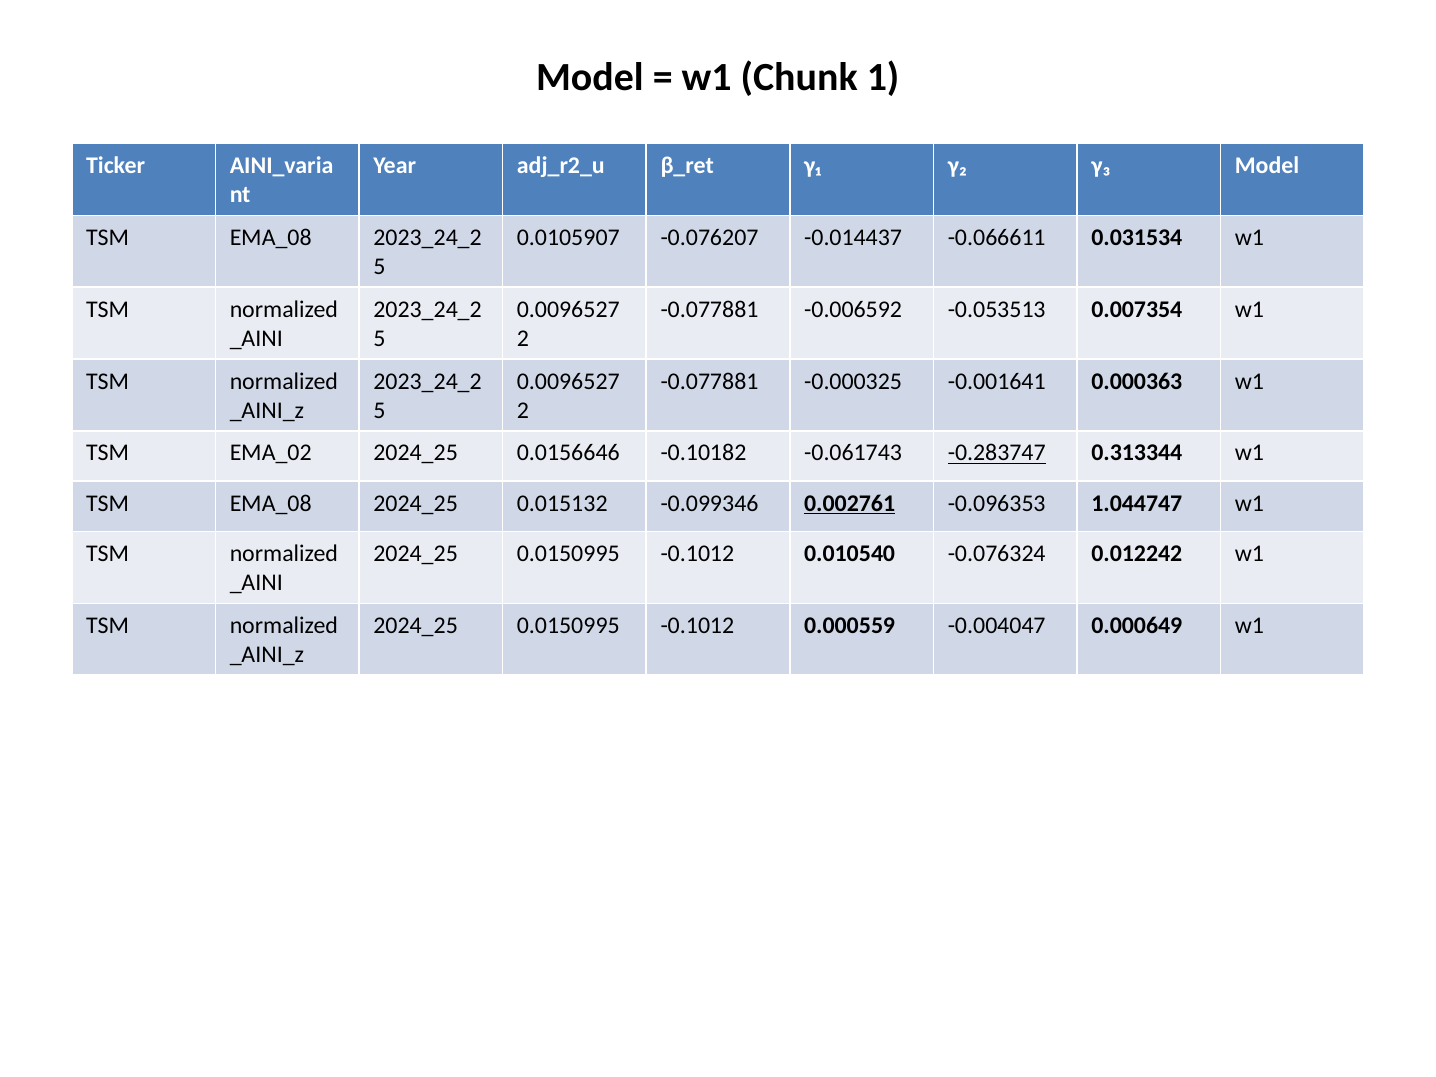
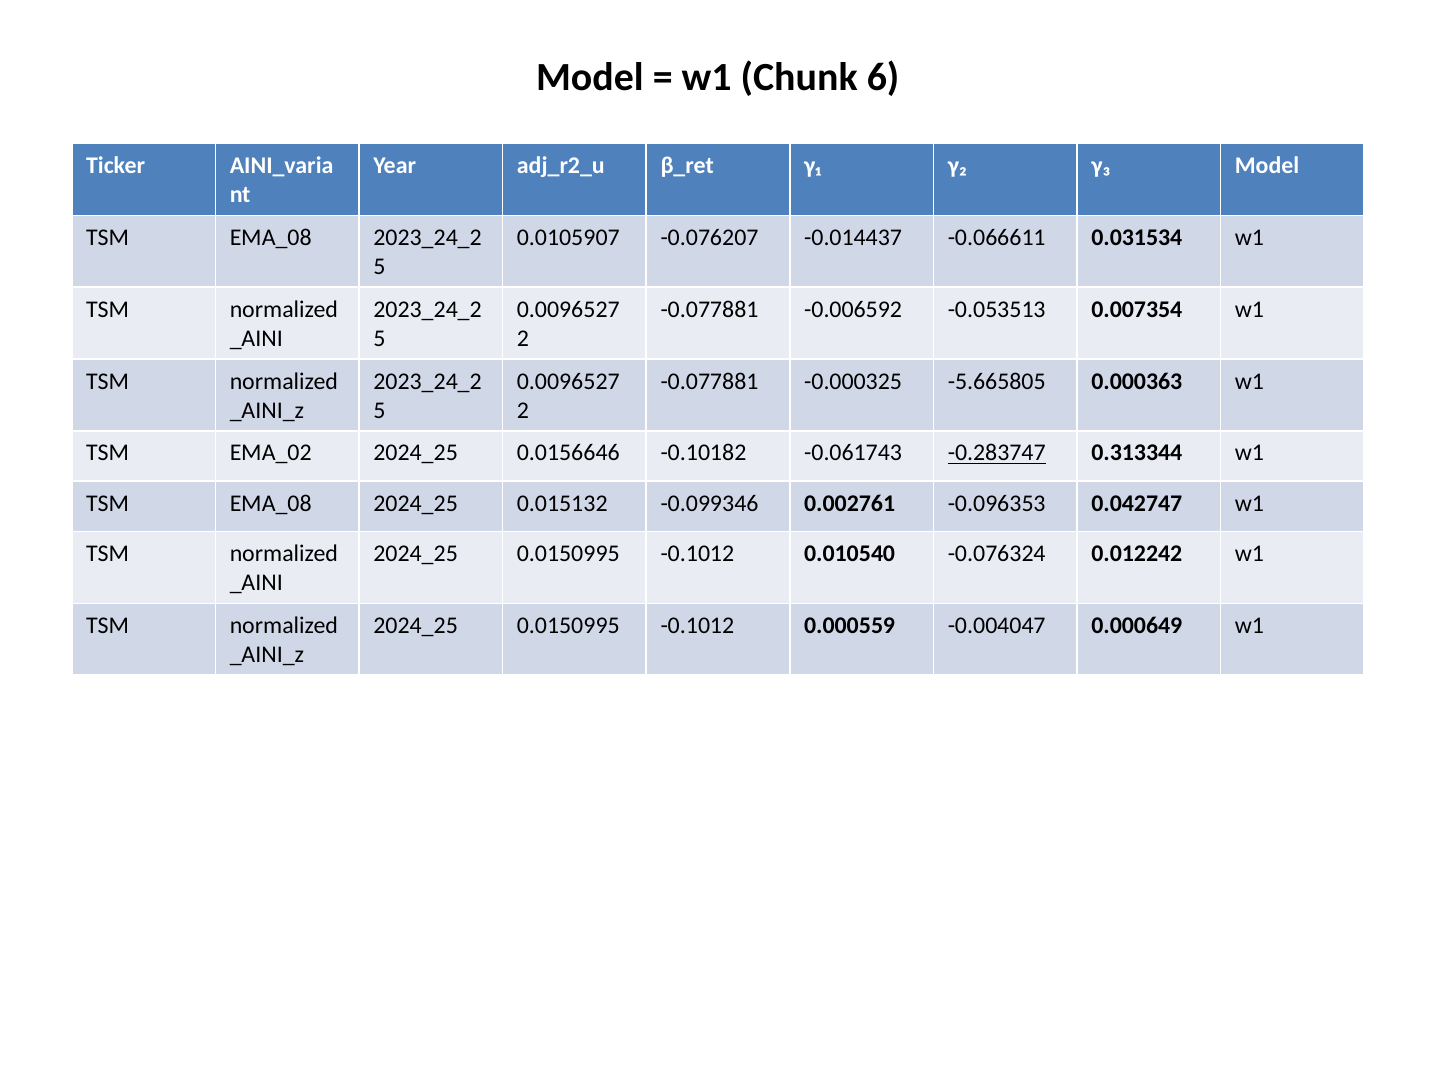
1: 1 -> 6
-0.001641: -0.001641 -> -5.665805
0.002761 underline: present -> none
1.044747: 1.044747 -> 0.042747
